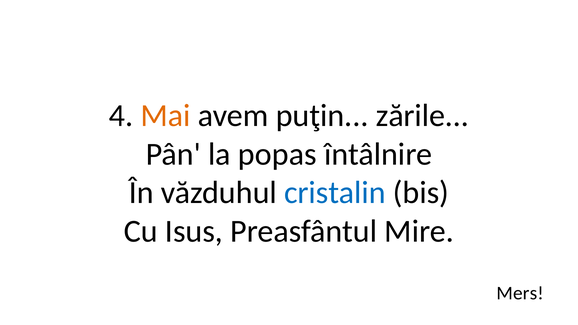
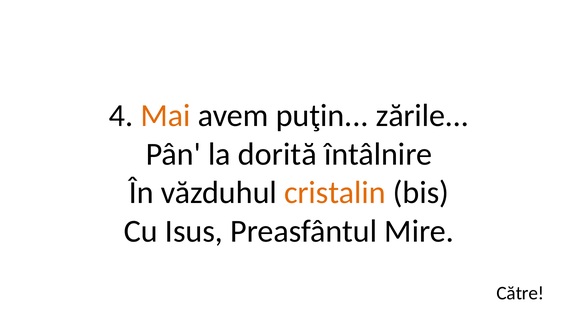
popas: popas -> dorită
cristalin colour: blue -> orange
Mers: Mers -> Către
